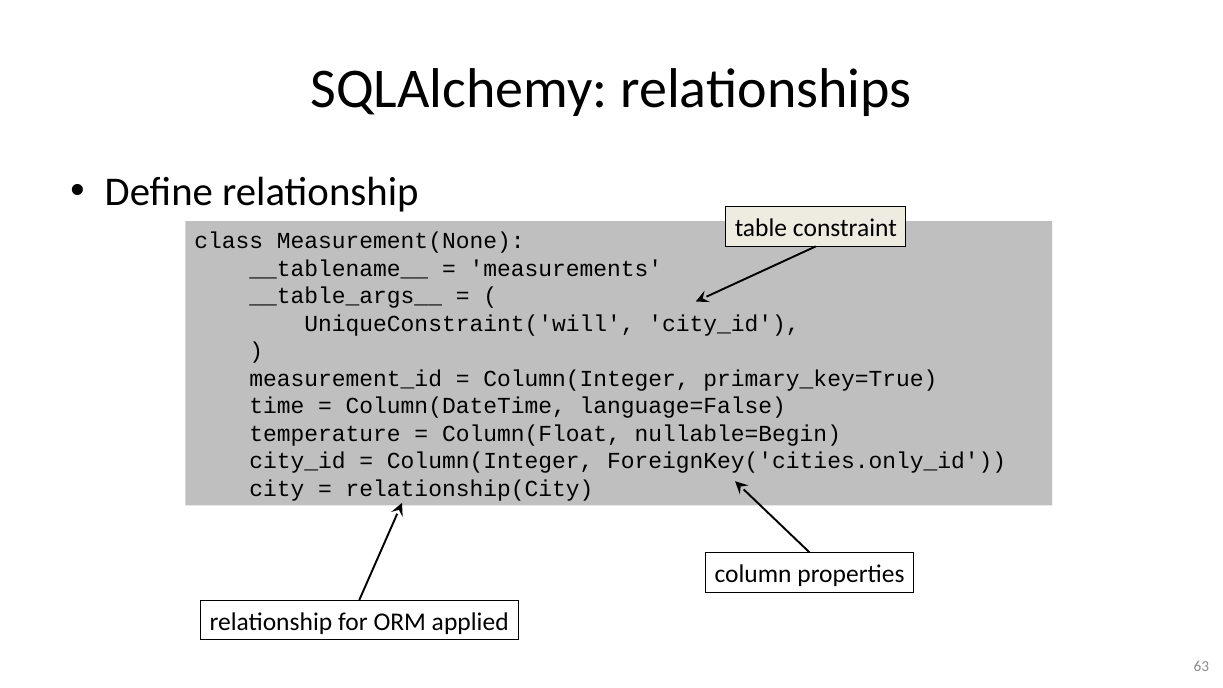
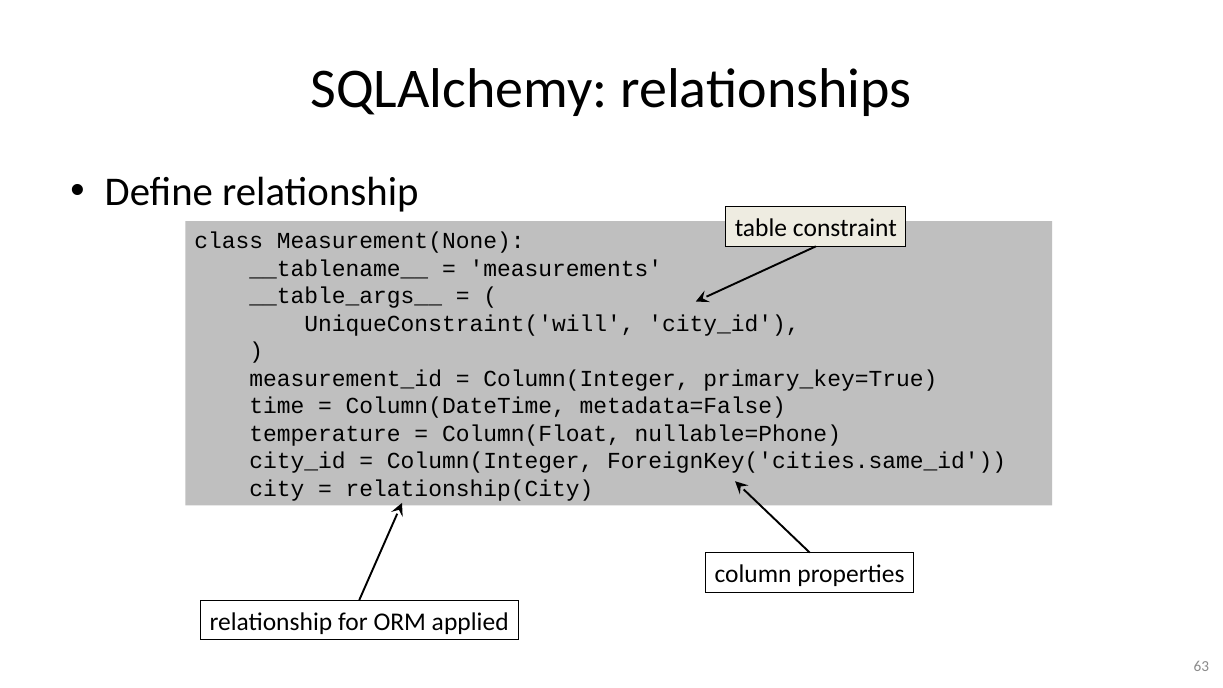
language=False: language=False -> metadata=False
nullable=Begin: nullable=Begin -> nullable=Phone
ForeignKey('cities.only_id: ForeignKey('cities.only_id -> ForeignKey('cities.same_id
